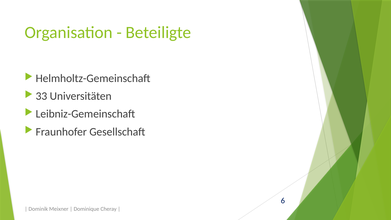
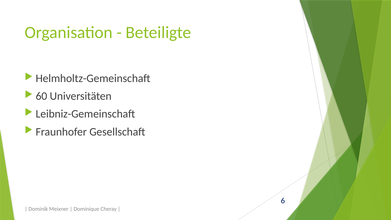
33: 33 -> 60
